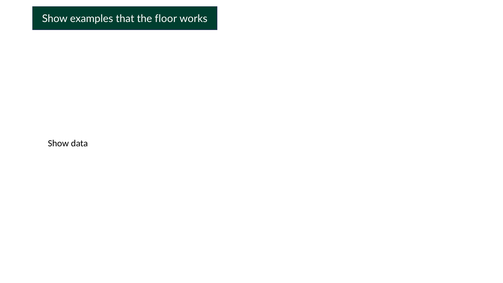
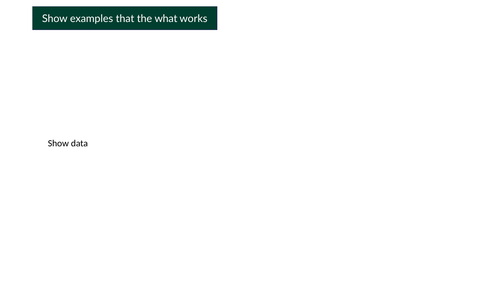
floor: floor -> what
